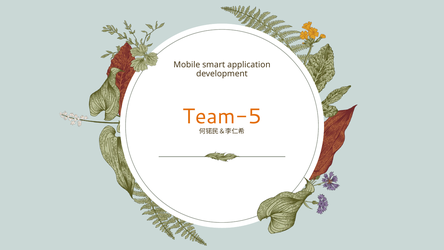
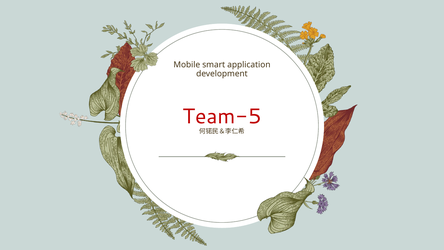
Team-5 colour: orange -> red
